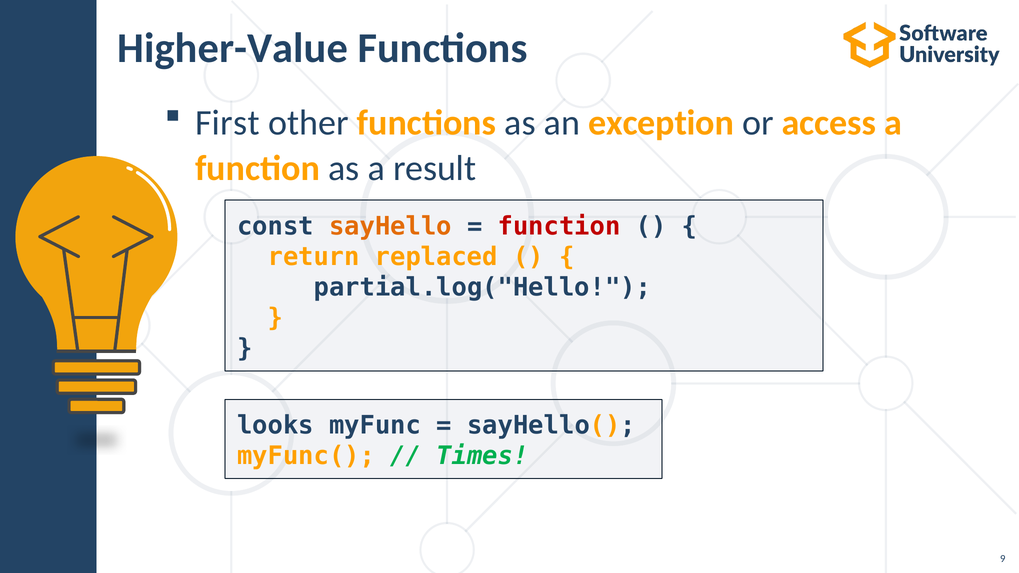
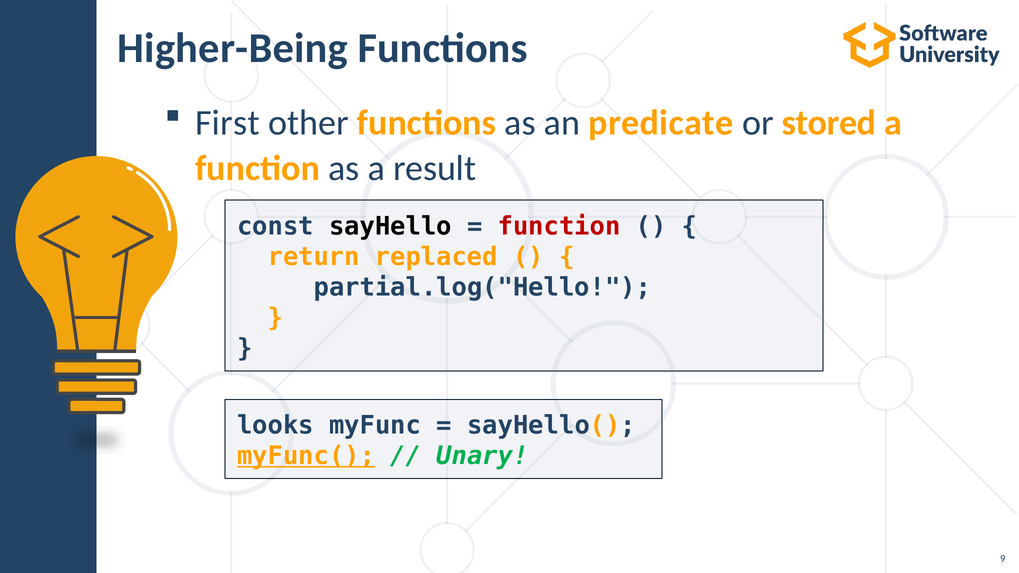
Higher-Value: Higher-Value -> Higher-Being
exception: exception -> predicate
access: access -> stored
sayHello colour: orange -> black
myFunc( underline: none -> present
Times: Times -> Unary
